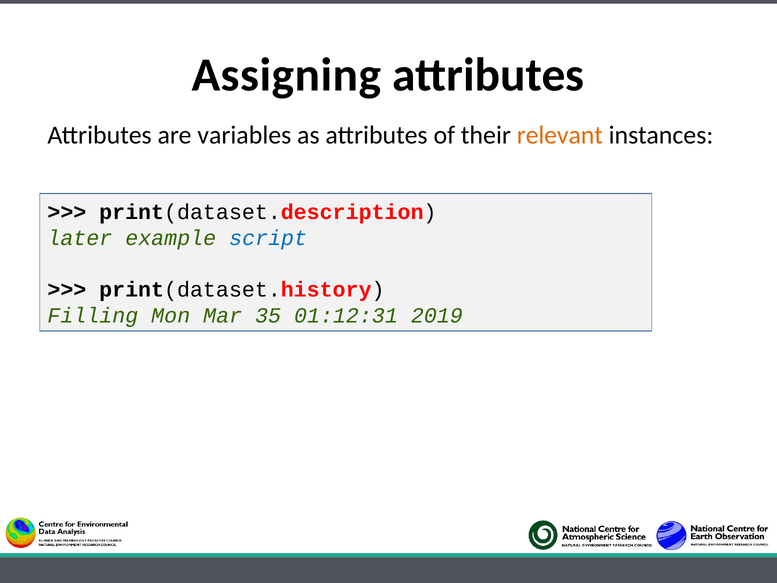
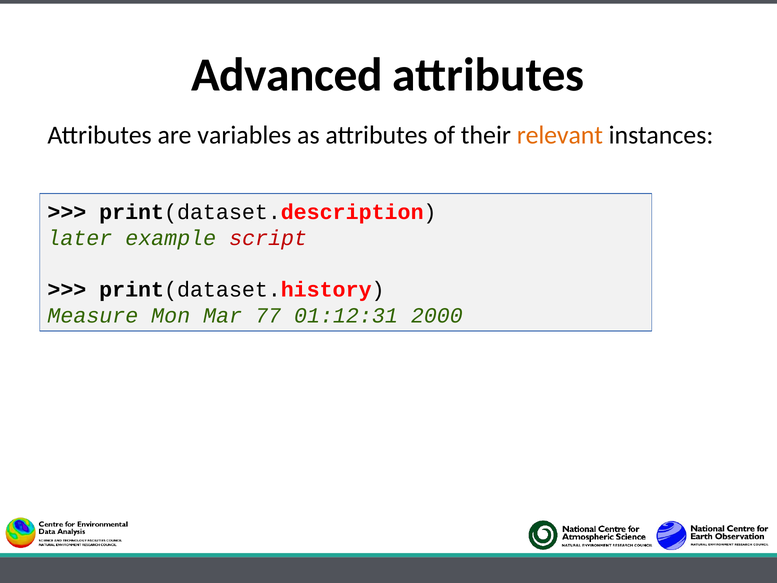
Assigning: Assigning -> Advanced
script colour: blue -> red
Filling: Filling -> Measure
35: 35 -> 77
2019: 2019 -> 2000
